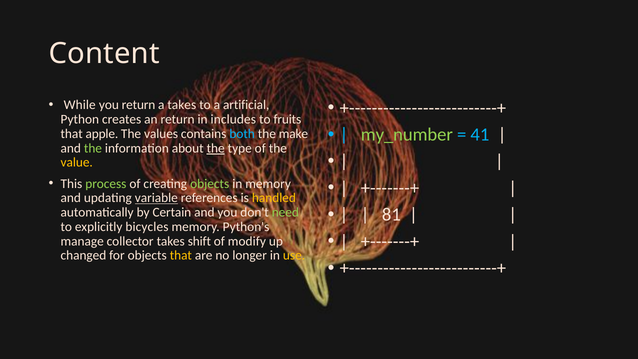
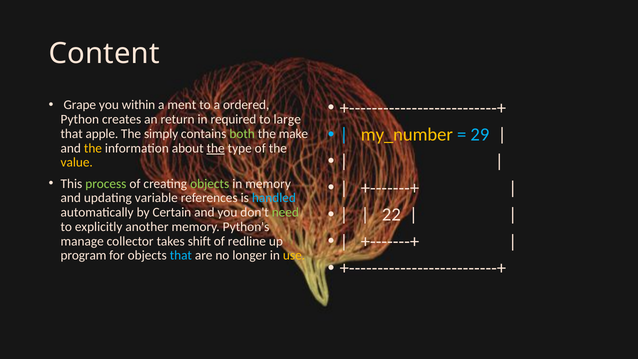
While: While -> Grape
you return: return -> within
a takes: takes -> ment
artificial: artificial -> ordered
includes: includes -> required
fruits: fruits -> large
my_number colour: light green -> yellow
41: 41 -> 29
values: values -> simply
both colour: light blue -> light green
the at (93, 148) colour: light green -> yellow
variable underline: present -> none
handled colour: yellow -> light blue
81: 81 -> 22
bicycles: bicycles -> another
modify: modify -> redline
changed: changed -> program
that at (181, 255) colour: yellow -> light blue
